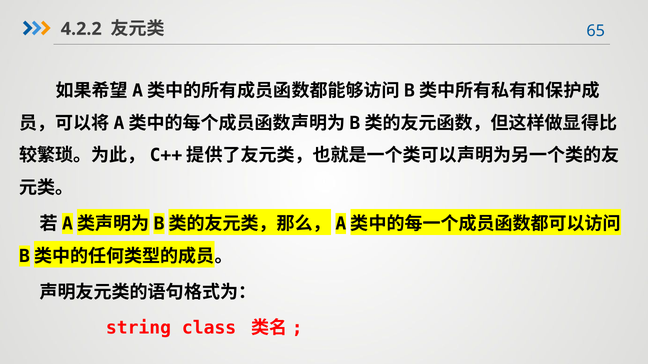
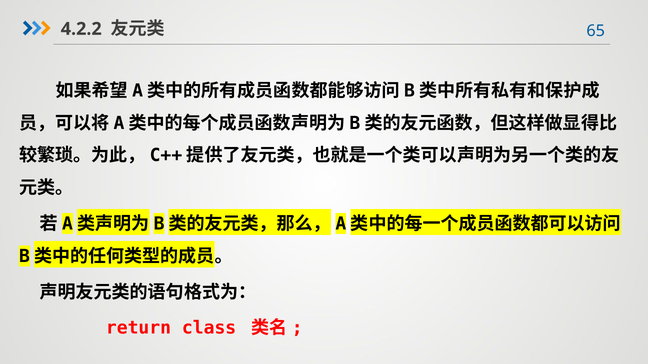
string: string -> return
